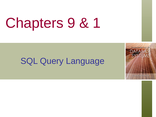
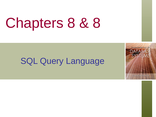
Chapters 9: 9 -> 8
1 at (97, 23): 1 -> 8
